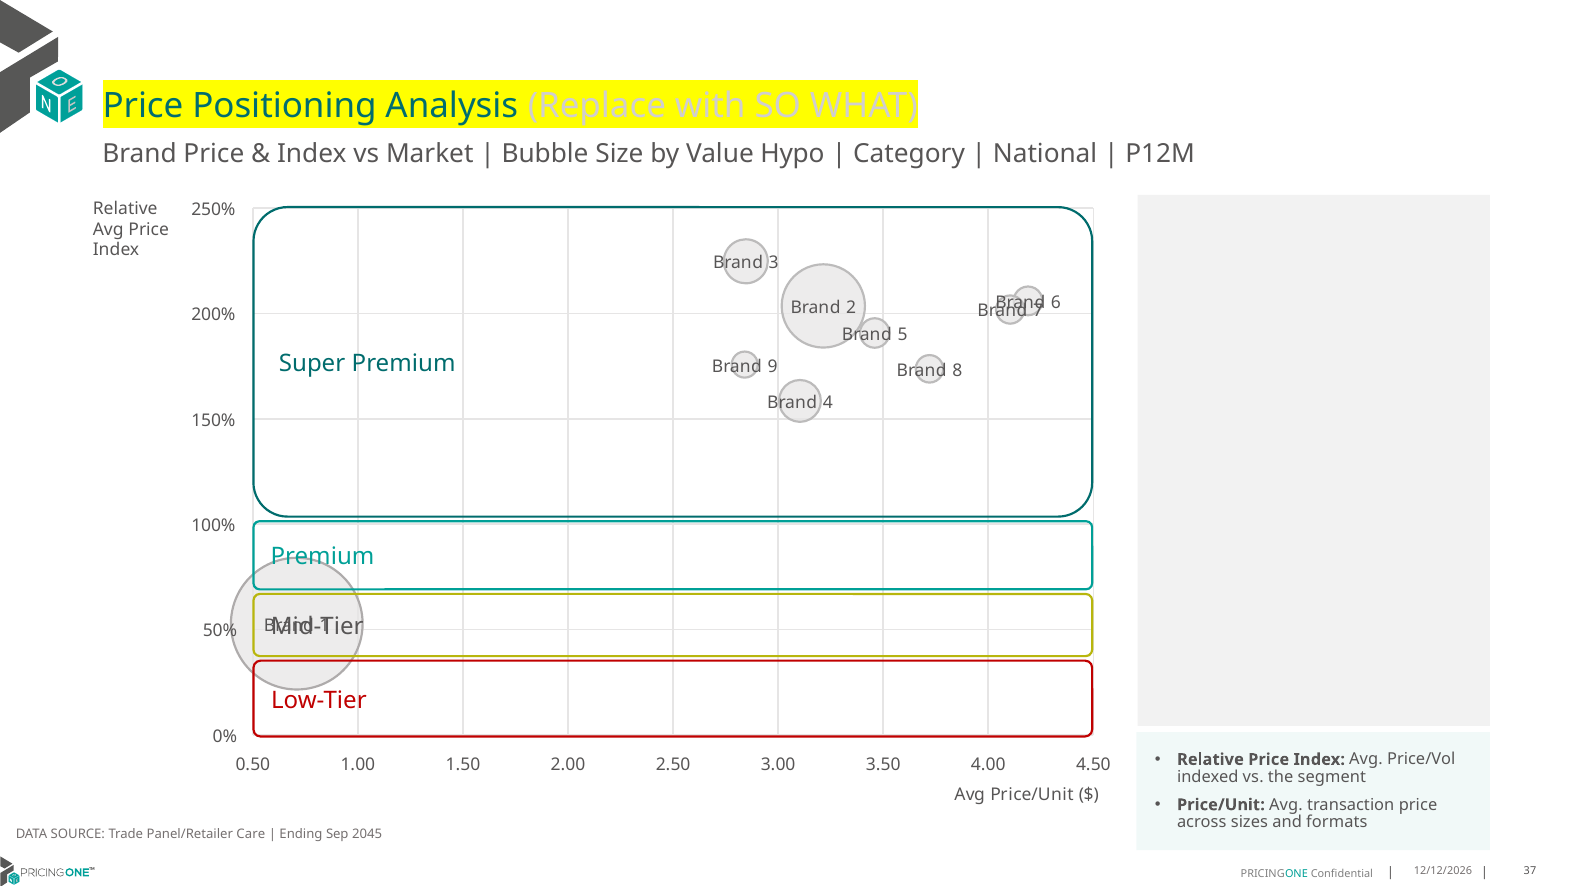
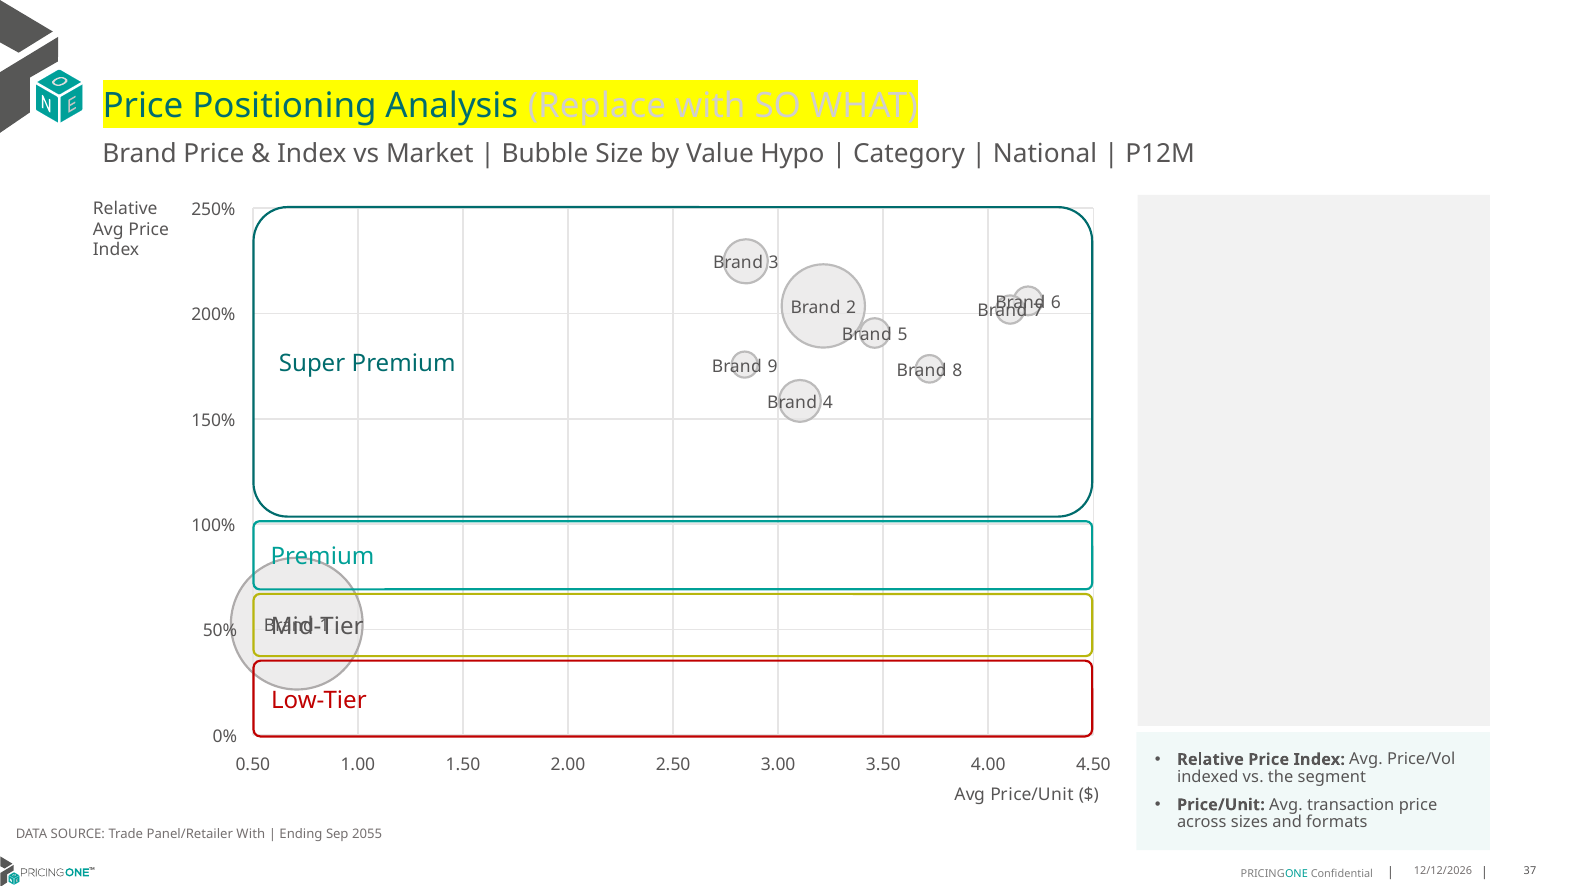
Panel/Retailer Care: Care -> With
2045: 2045 -> 2055
